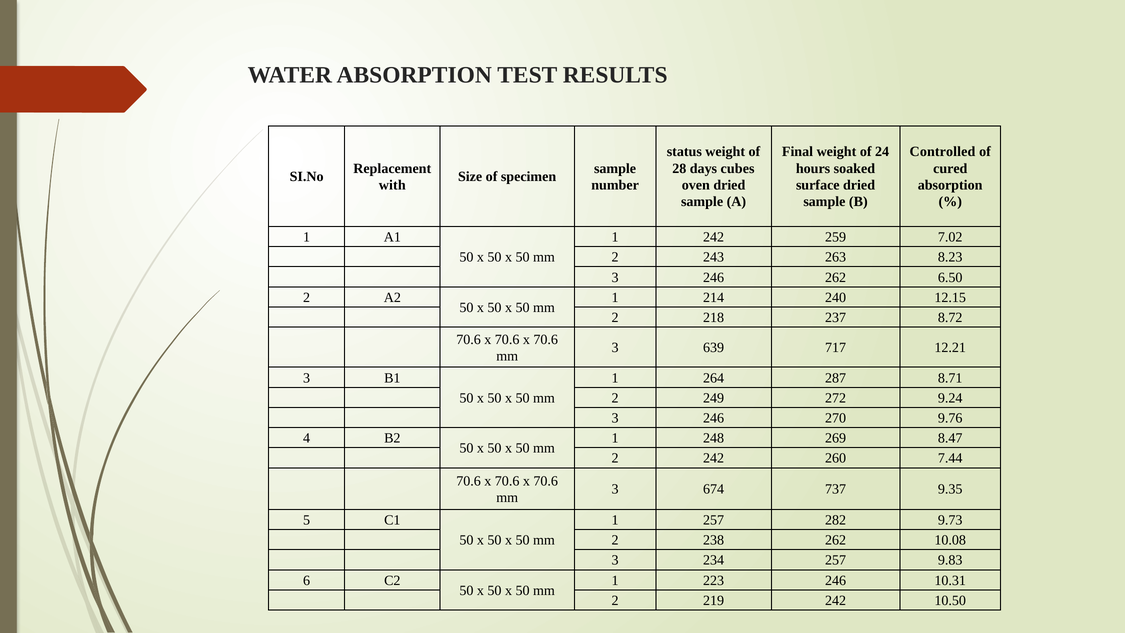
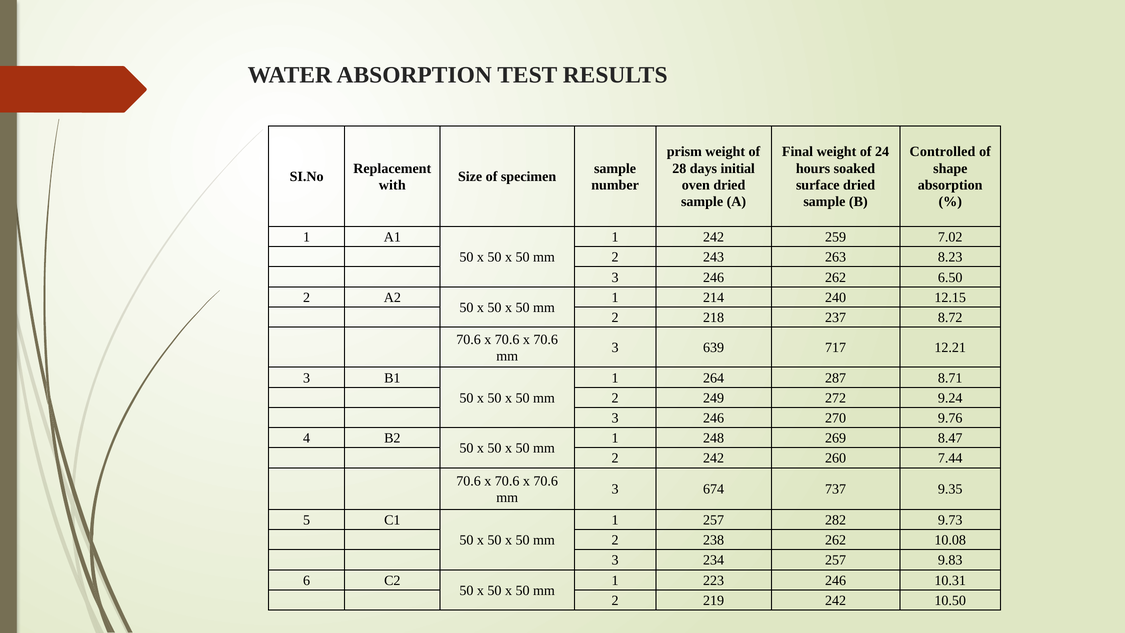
status: status -> prism
cubes: cubes -> initial
cured: cured -> shape
